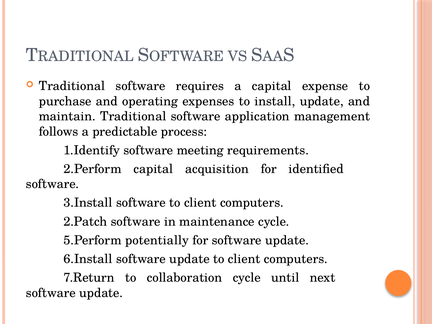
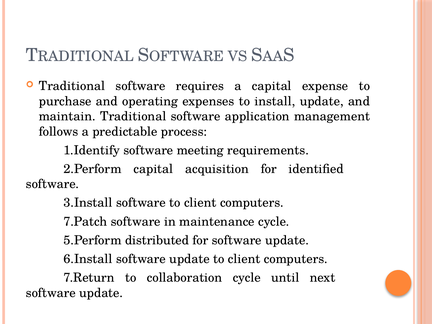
2.Patch: 2.Patch -> 7.Patch
potentially: potentially -> distributed
